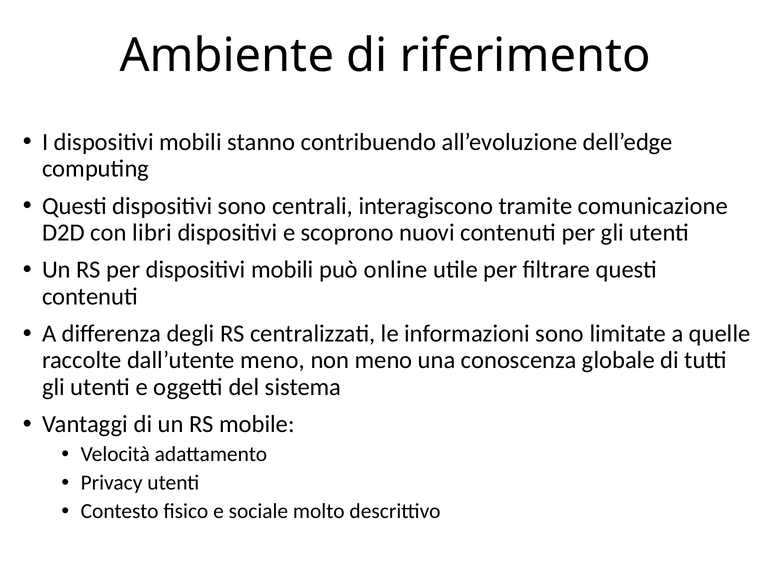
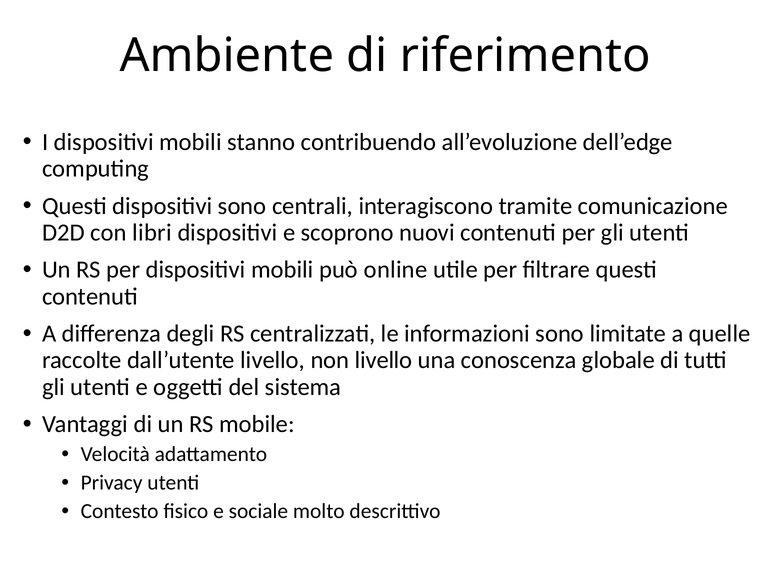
dall’utente meno: meno -> livello
non meno: meno -> livello
